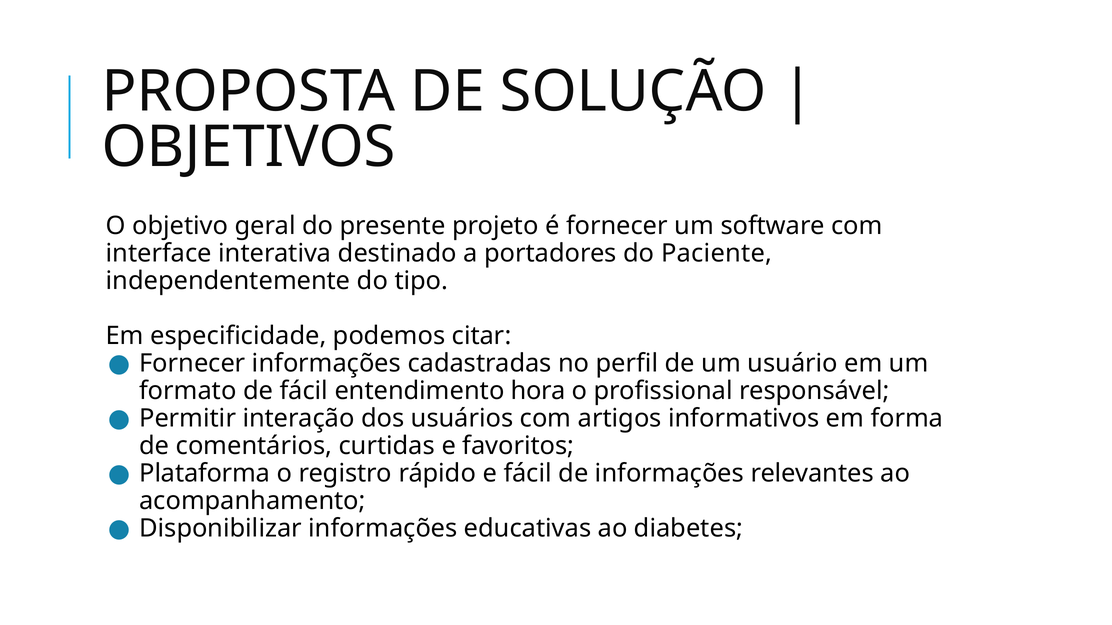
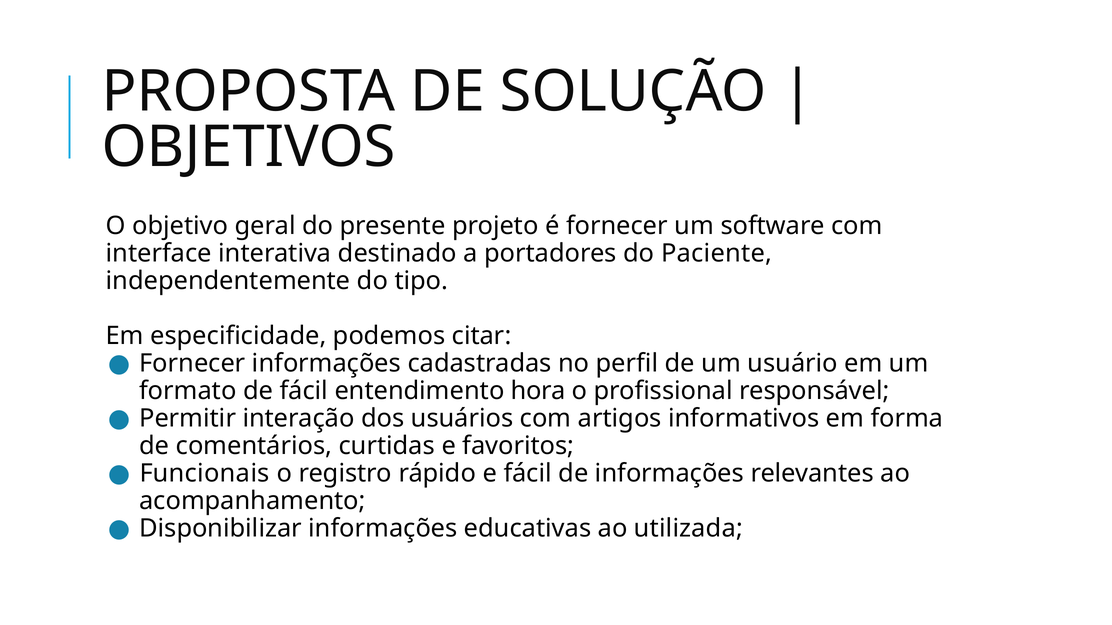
Plataforma: Plataforma -> Funcionais
diabetes: diabetes -> utilizada
